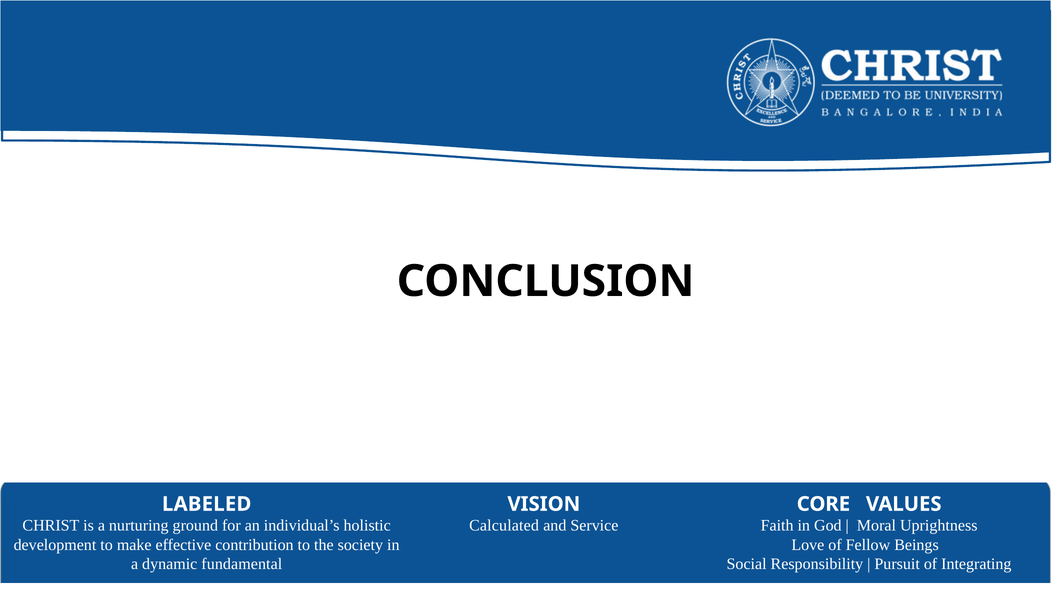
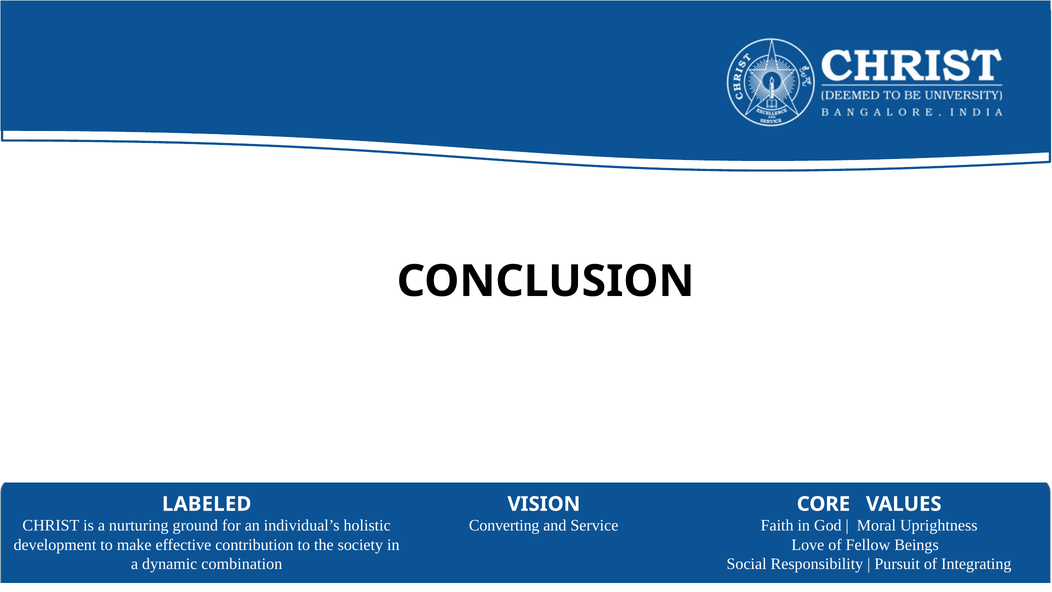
Calculated: Calculated -> Converting
fundamental: fundamental -> combination
